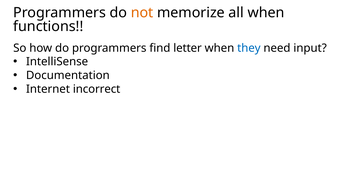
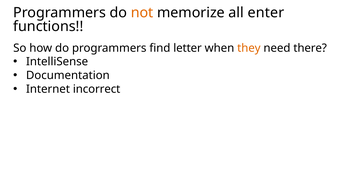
all when: when -> enter
they colour: blue -> orange
input: input -> there
